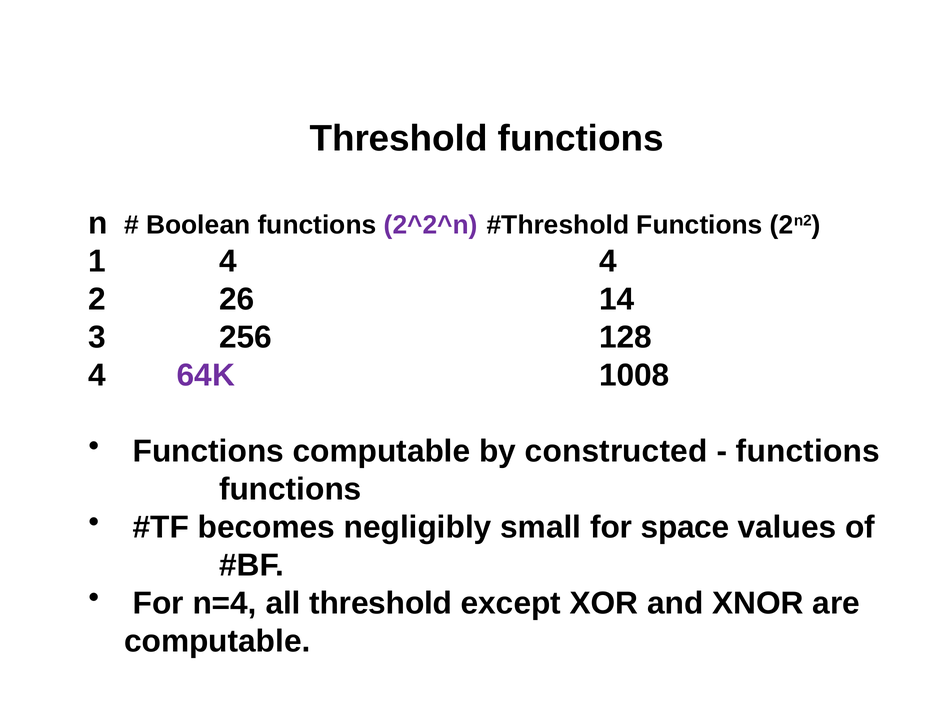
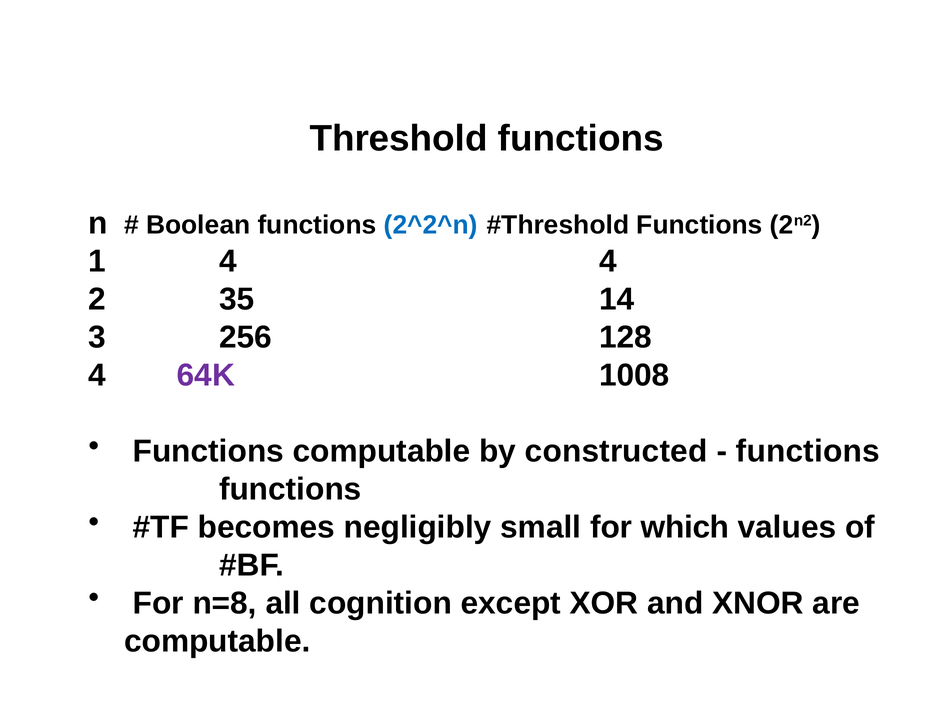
2^2^n colour: purple -> blue
26: 26 -> 35
space: space -> which
n=4: n=4 -> n=8
all threshold: threshold -> cognition
